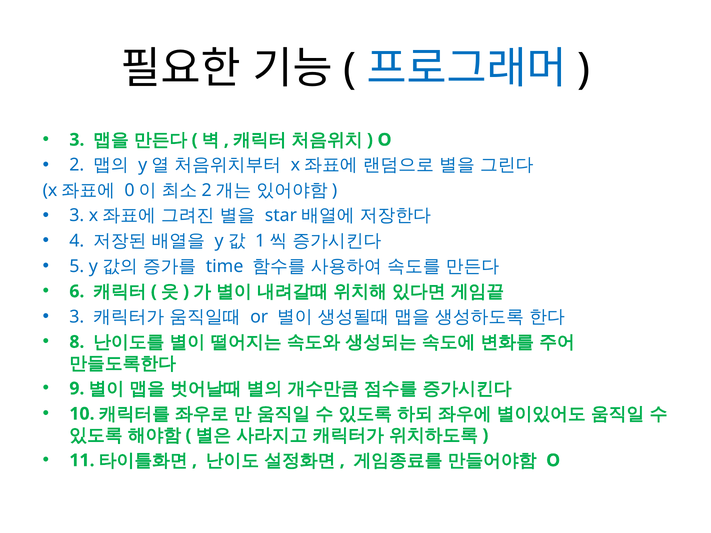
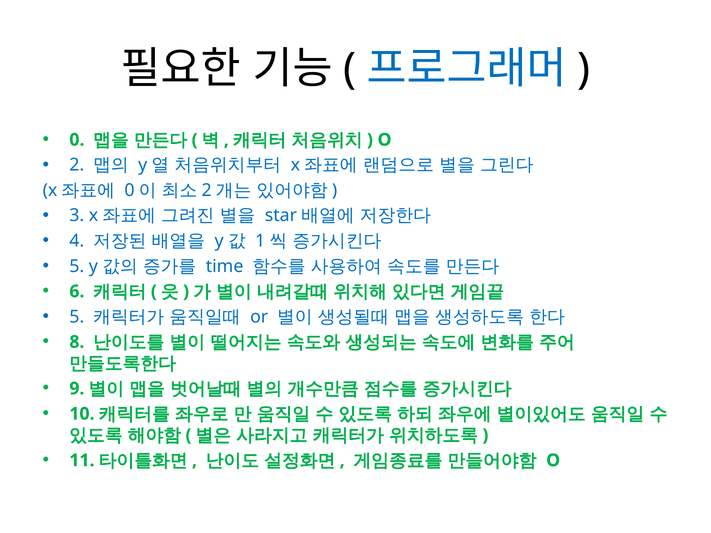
3 at (77, 140): 3 -> 0
3 at (77, 317): 3 -> 5
